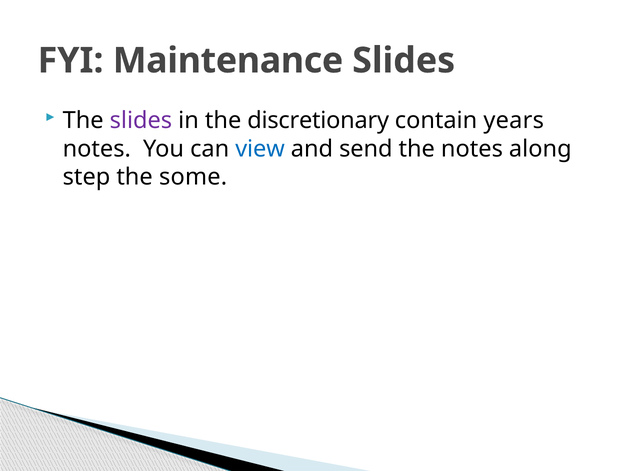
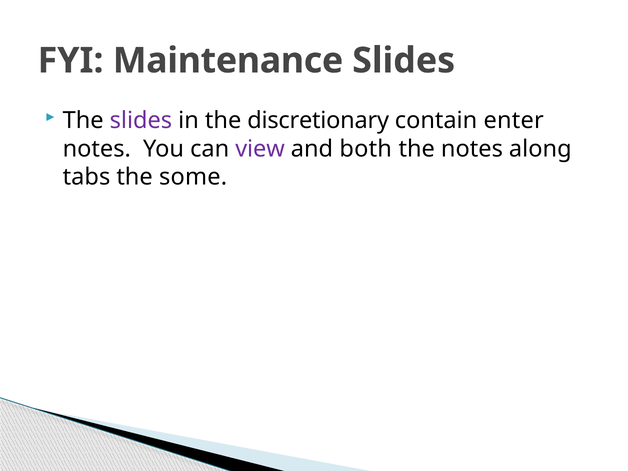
years: years -> enter
view colour: blue -> purple
send: send -> both
step: step -> tabs
